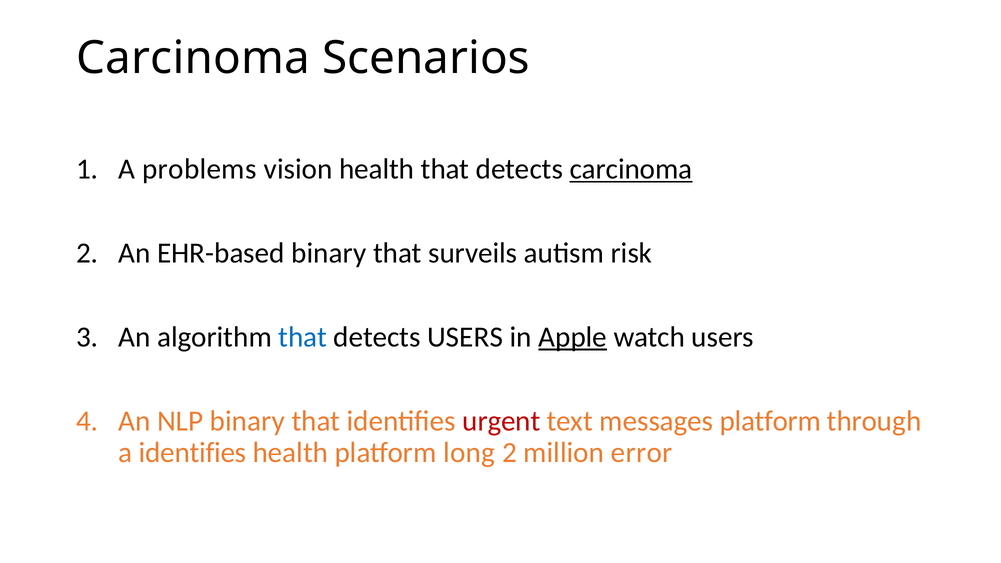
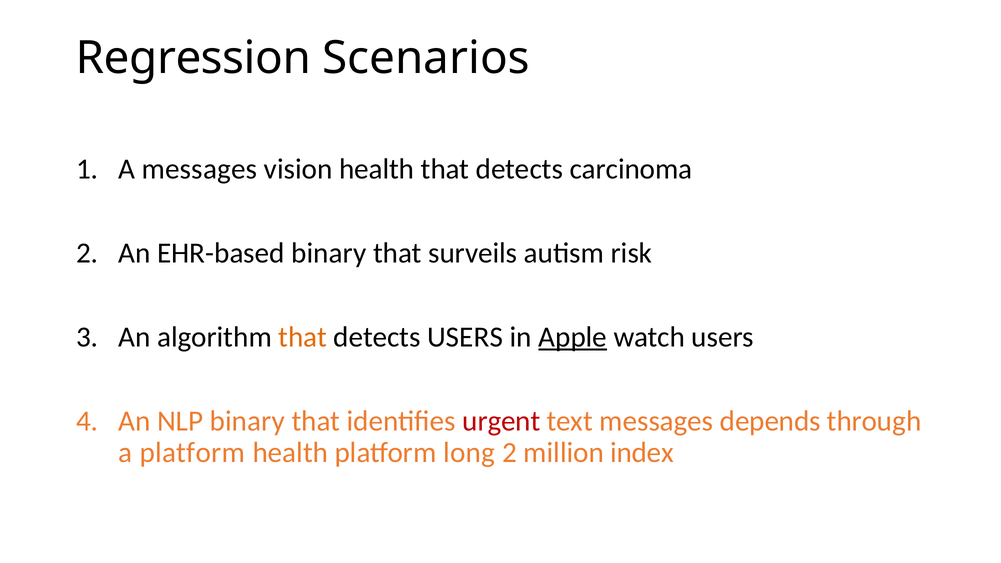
Carcinoma at (193, 58): Carcinoma -> Regression
A problems: problems -> messages
carcinoma at (631, 169) underline: present -> none
that at (303, 337) colour: blue -> orange
messages platform: platform -> depends
a identifies: identifies -> platform
error: error -> index
